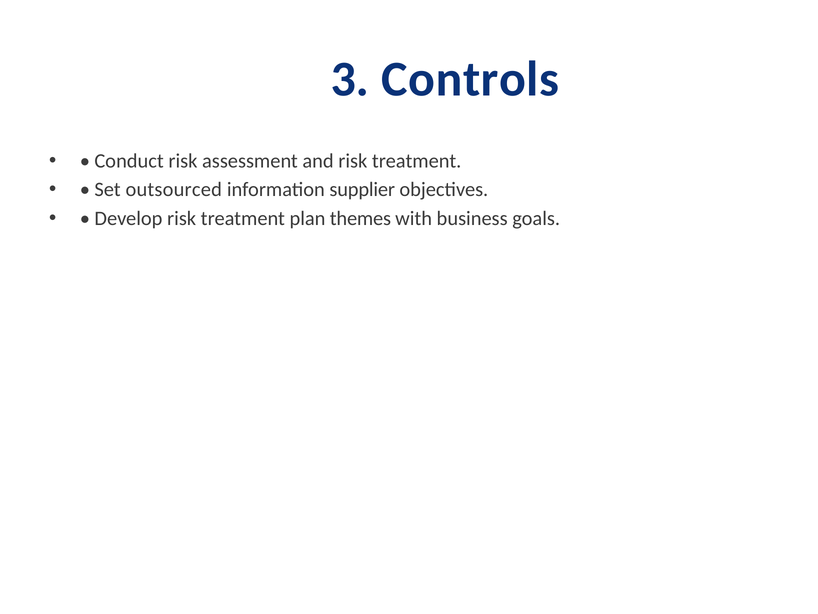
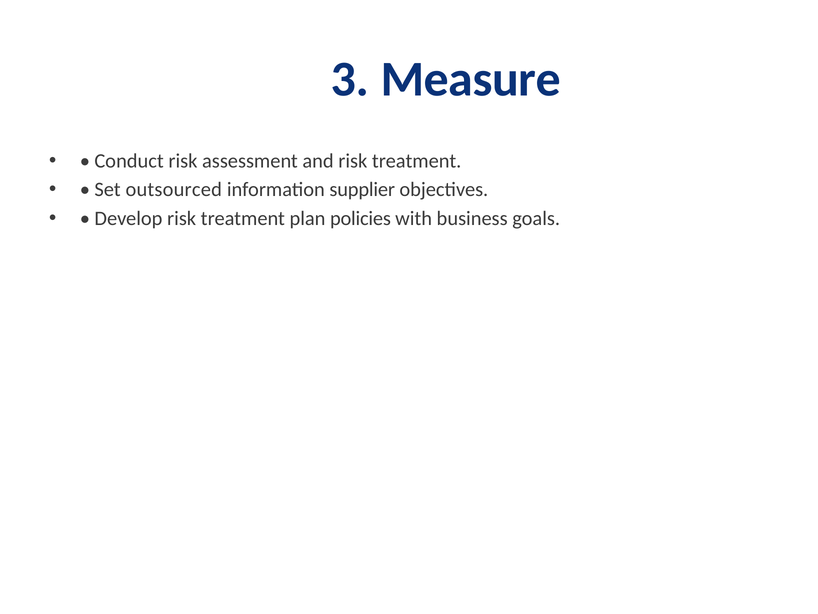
Controls: Controls -> Measure
themes: themes -> policies
